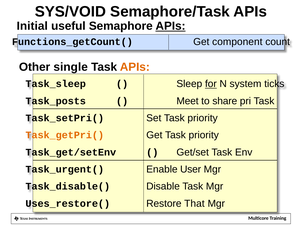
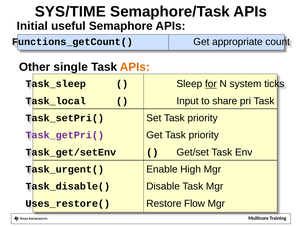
SYS/VOID: SYS/VOID -> SYS/TIME
APIs at (171, 26) underline: present -> none
component: component -> appropriate
Task_posts: Task_posts -> Task_local
Meet: Meet -> Input
Task_getPri( colour: orange -> purple
User: User -> High
That: That -> Flow
